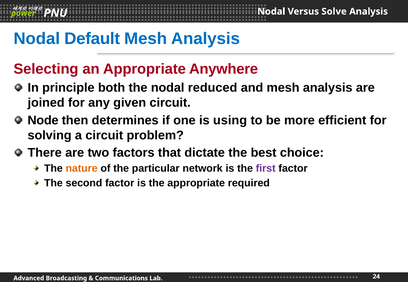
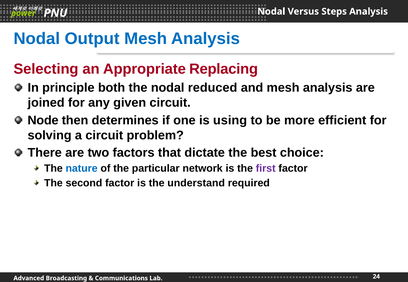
Solve: Solve -> Steps
Default: Default -> Output
Anywhere: Anywhere -> Replacing
nature colour: orange -> blue
the appropriate: appropriate -> understand
